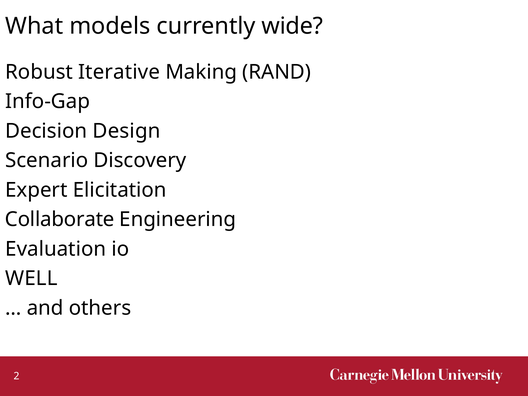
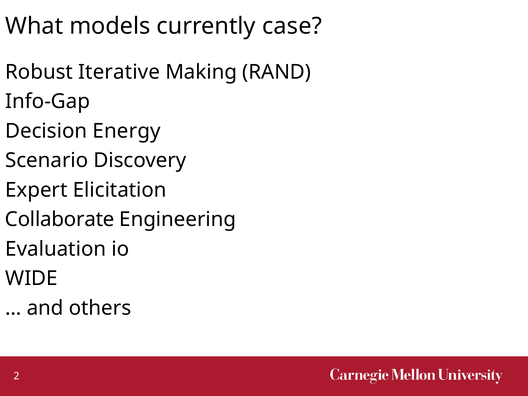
wide: wide -> case
Design: Design -> Energy
WELL: WELL -> WIDE
